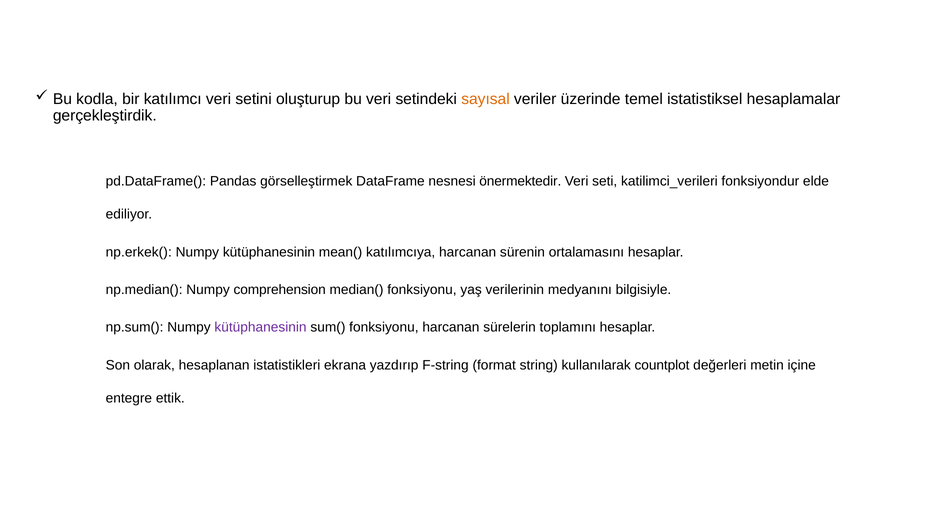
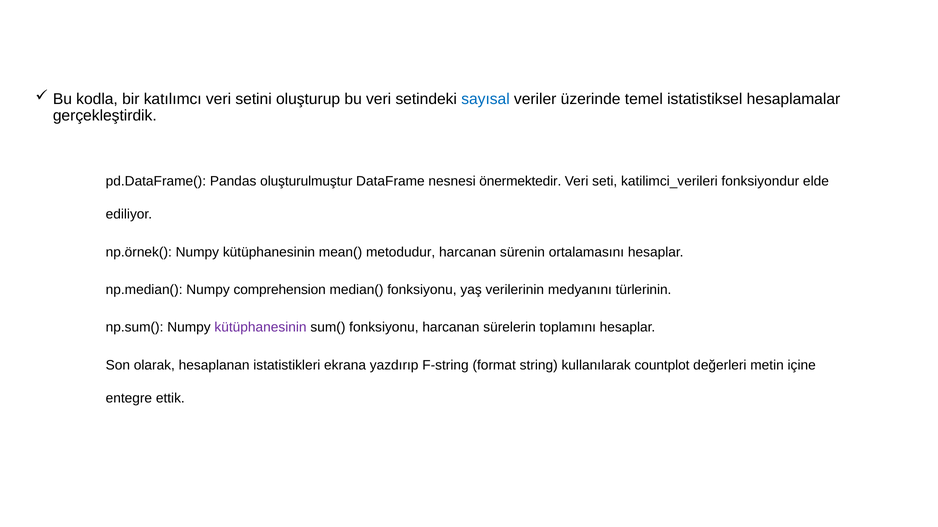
sayısal colour: orange -> blue
görselleştirmek: görselleştirmek -> oluşturulmuştur
np.erkek(: np.erkek( -> np.örnek(
katılımcıya: katılımcıya -> metodudur
bilgisiyle: bilgisiyle -> türlerinin
